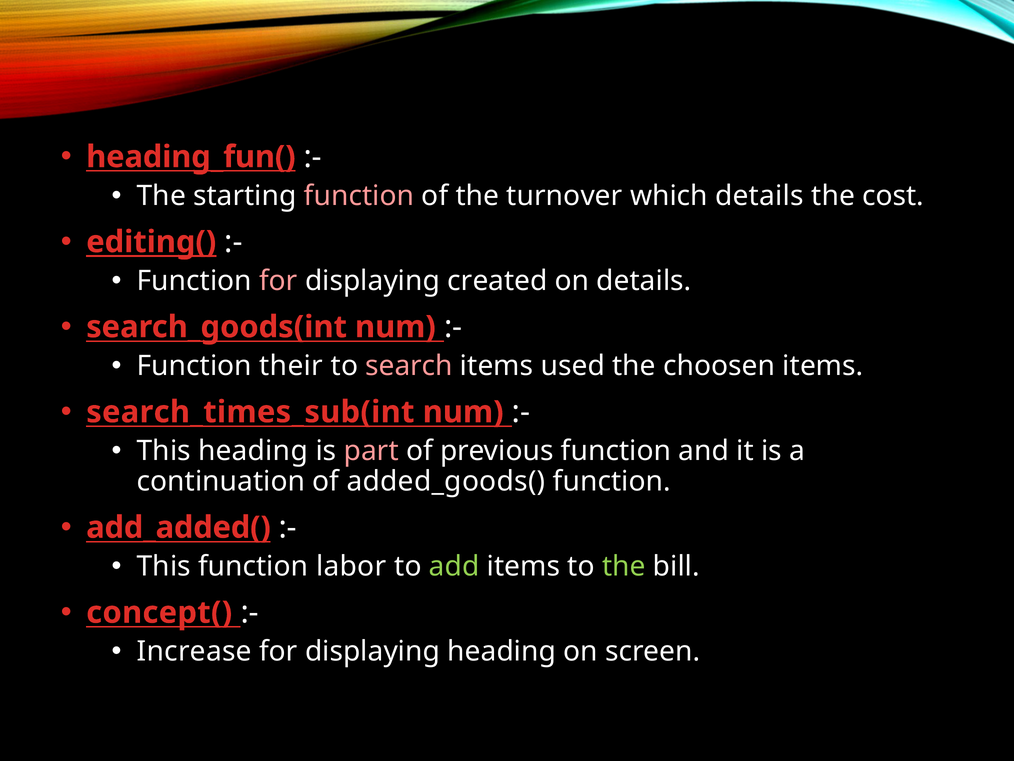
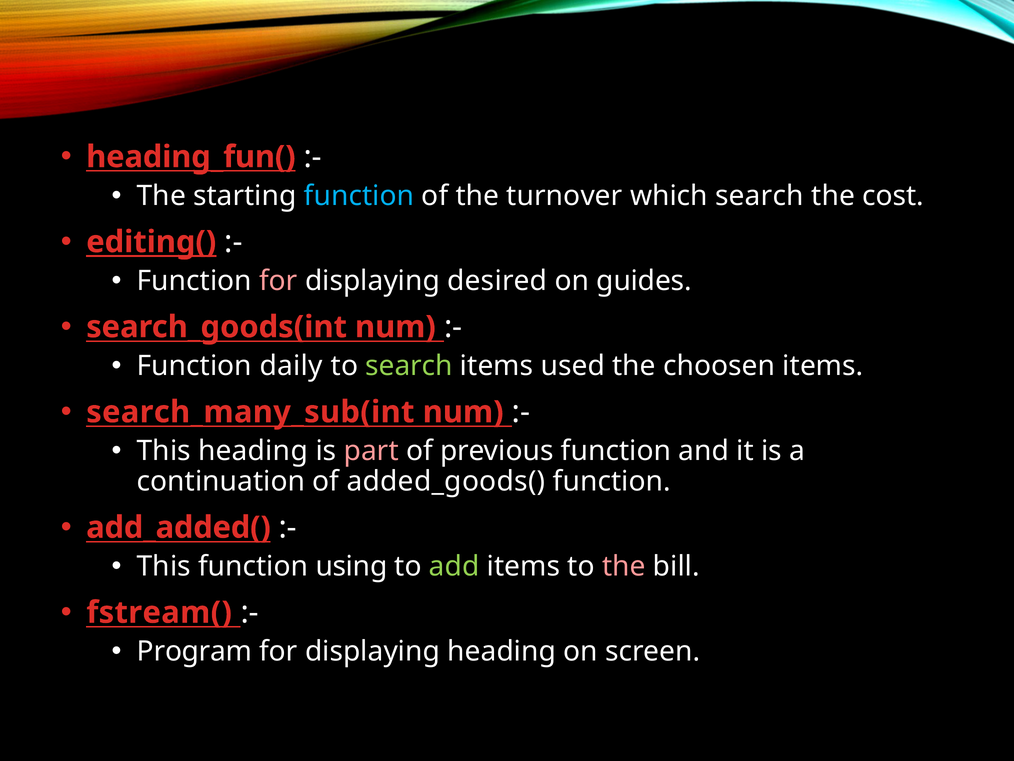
function at (359, 196) colour: pink -> light blue
which details: details -> search
created: created -> desired
on details: details -> guides
their: their -> daily
search at (409, 366) colour: pink -> light green
search_times_sub(int: search_times_sub(int -> search_many_sub(int
labor: labor -> using
the at (624, 566) colour: light green -> pink
concept(: concept( -> fstream(
Increase: Increase -> Program
